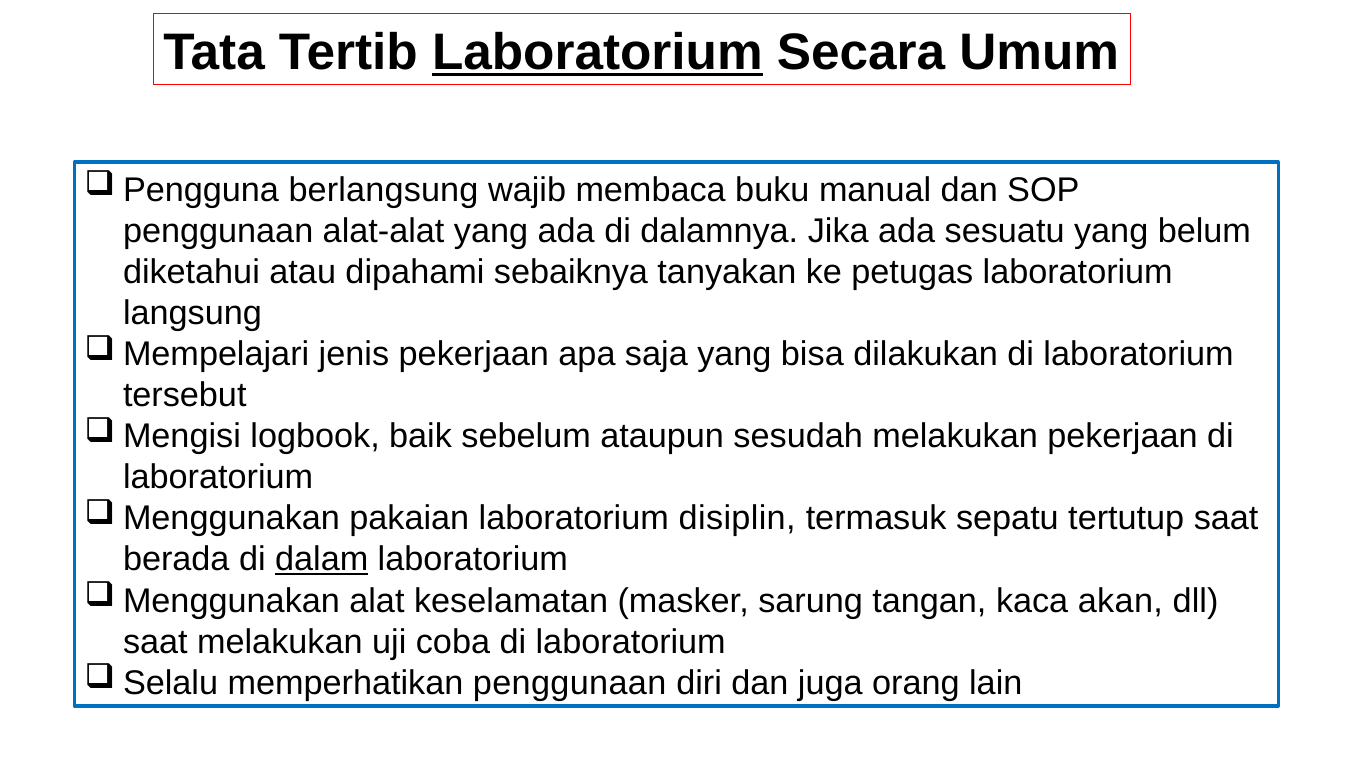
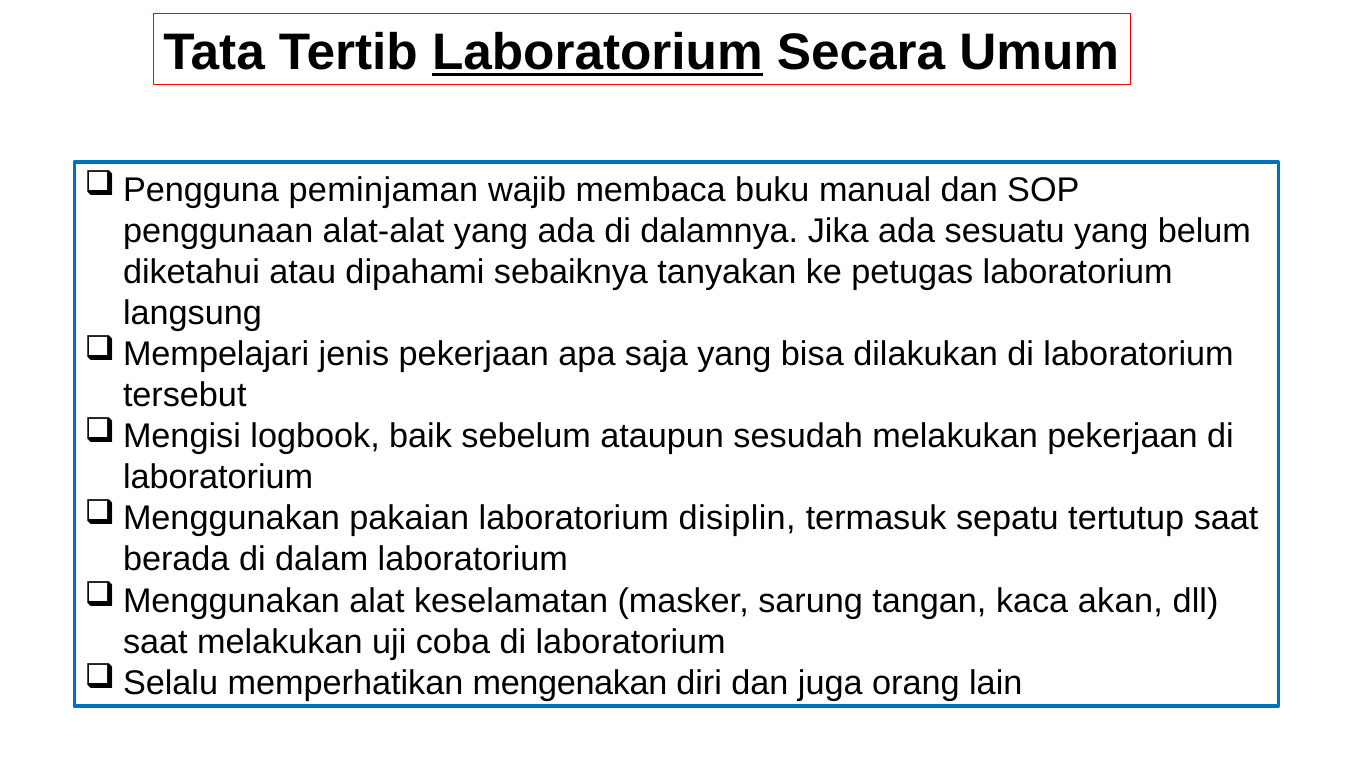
berlangsung: berlangsung -> peminjaman
dalam underline: present -> none
memperhatikan penggunaan: penggunaan -> mengenakan
